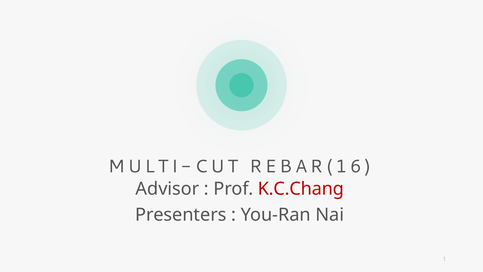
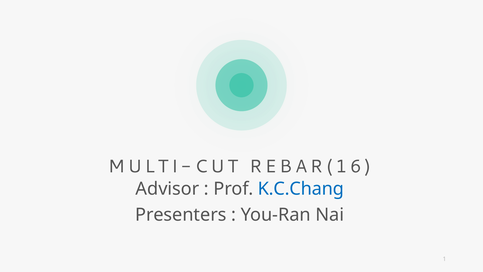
K.C.Chang colour: red -> blue
